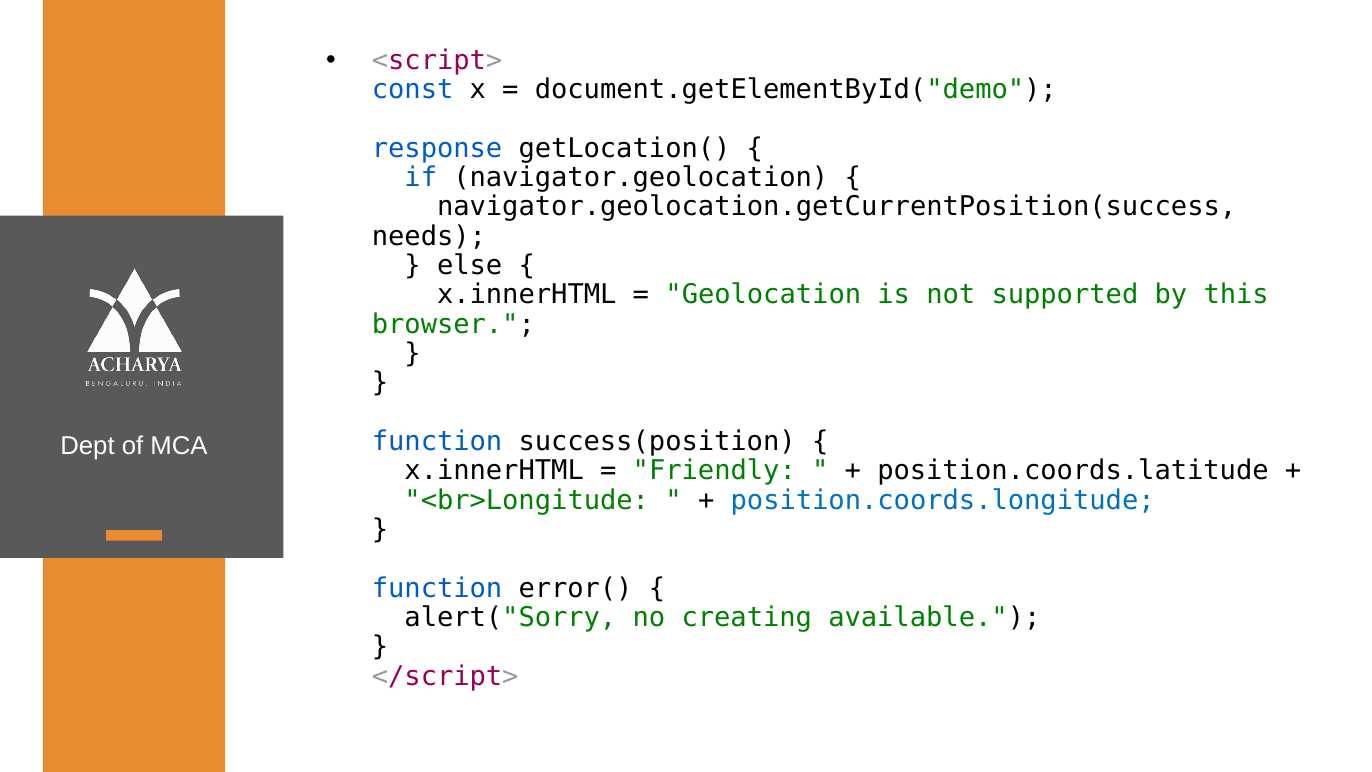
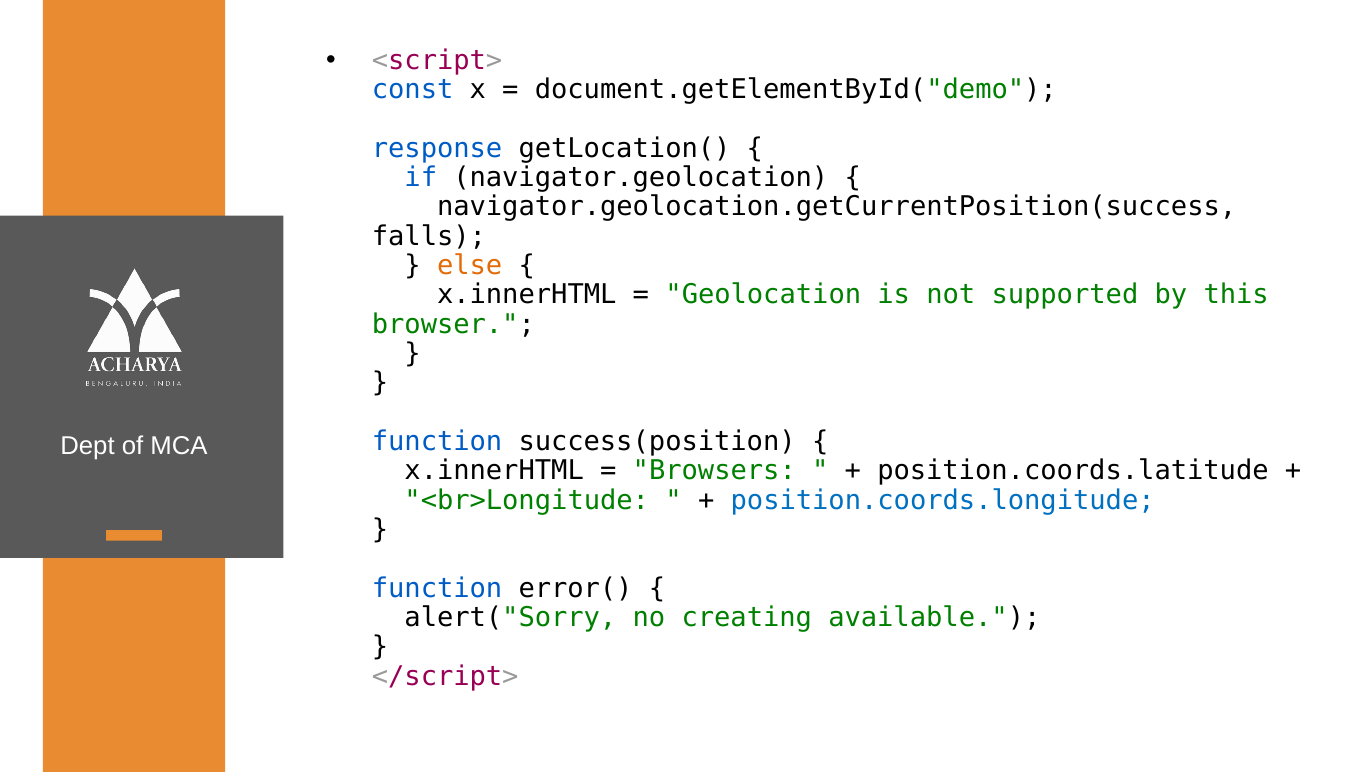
needs: needs -> falls
else colour: black -> orange
Friendly: Friendly -> Browsers
